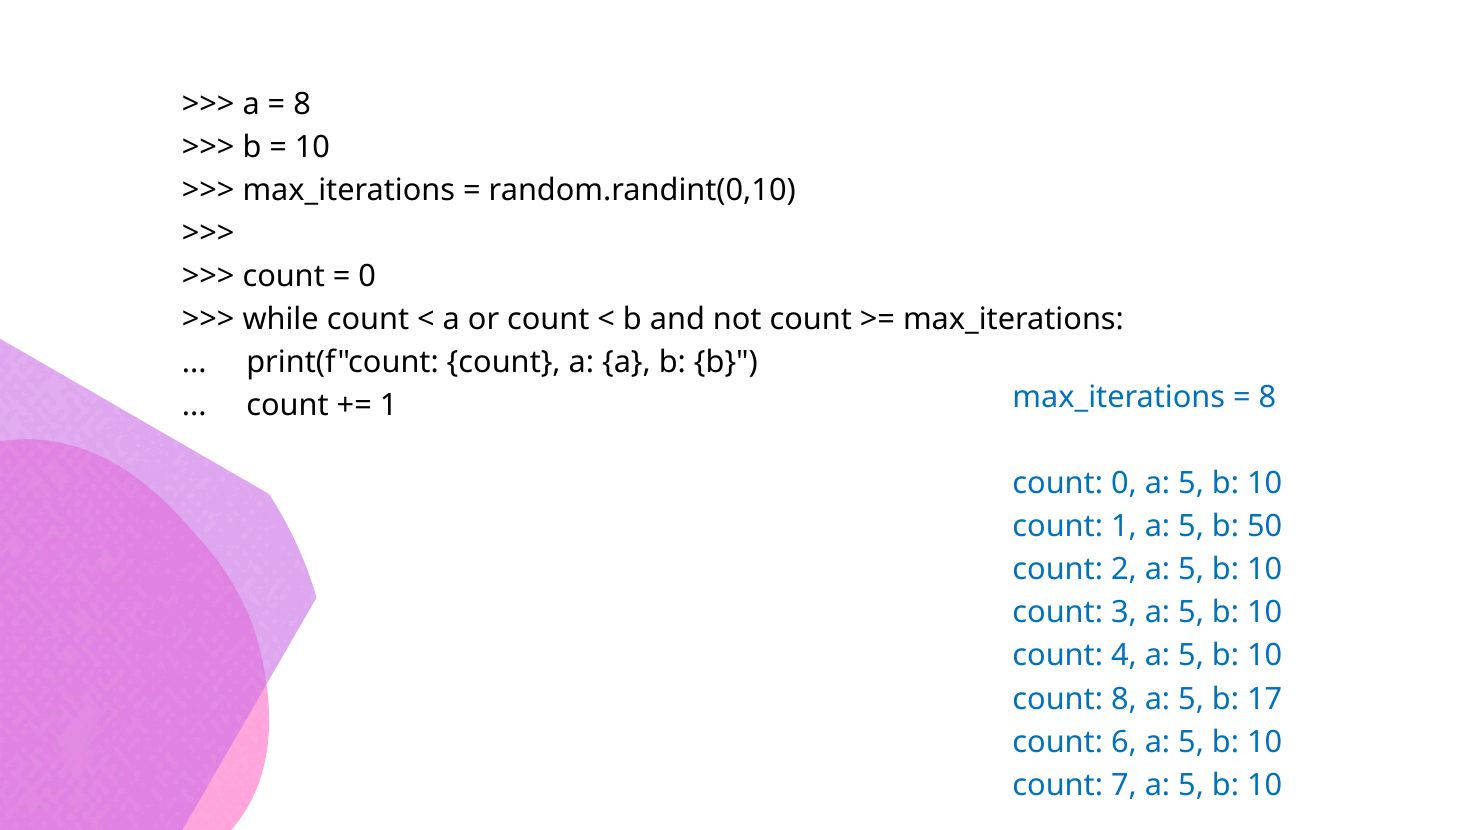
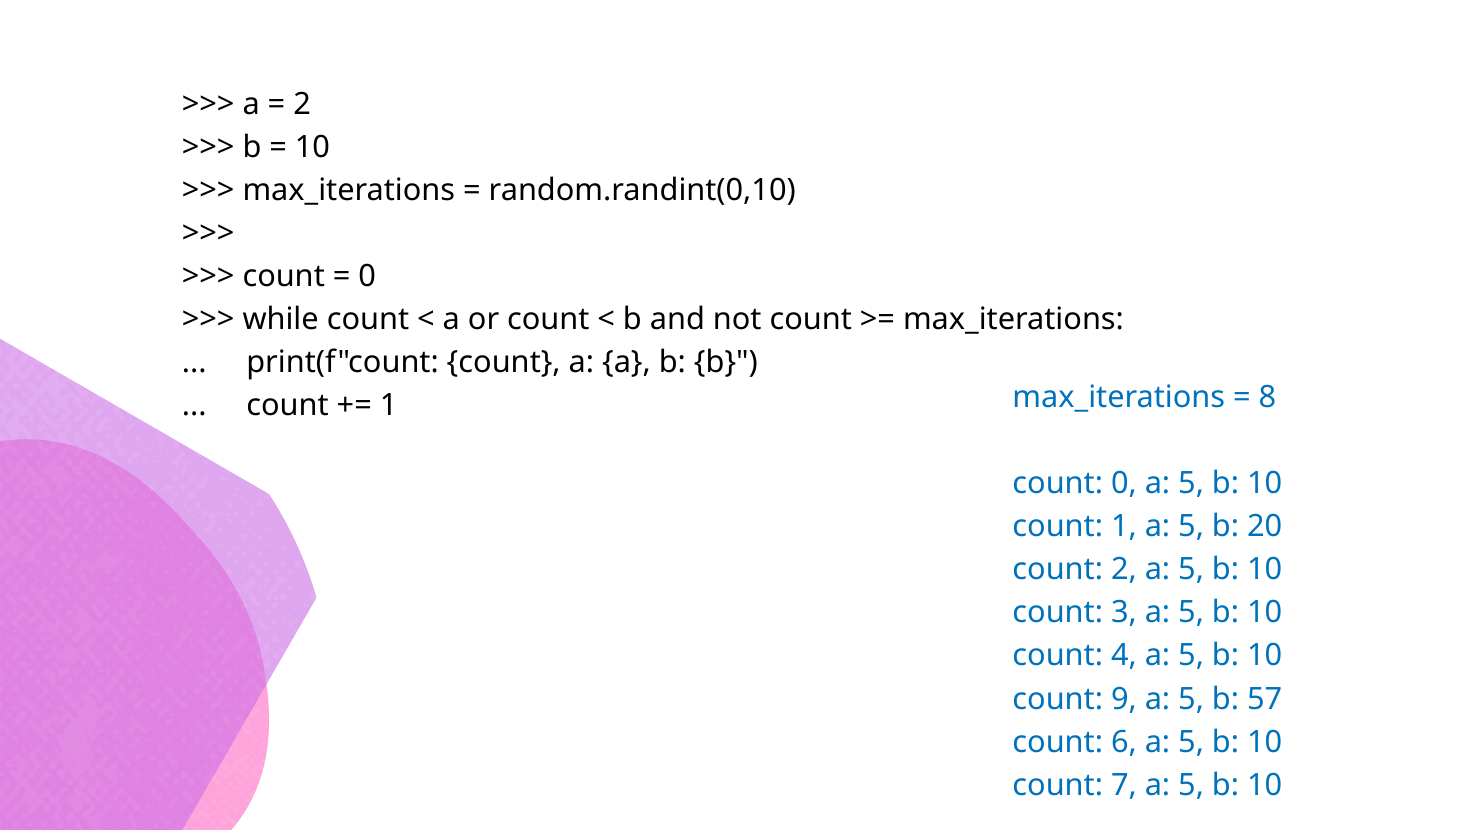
8 at (302, 104): 8 -> 2
50: 50 -> 20
count 8: 8 -> 9
17: 17 -> 57
